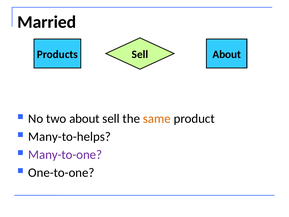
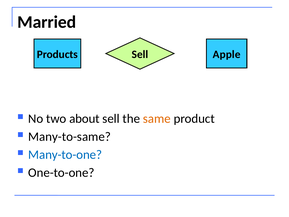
About at (227, 54): About -> Apple
Many-to-helps: Many-to-helps -> Many-to-same
Many-to-one colour: purple -> blue
